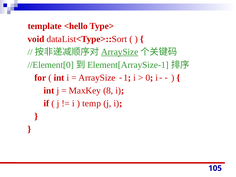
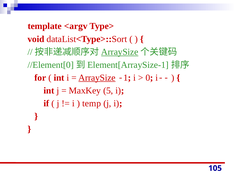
<hello: <hello -> <argv
ArraySize at (97, 78) underline: none -> present
8: 8 -> 5
